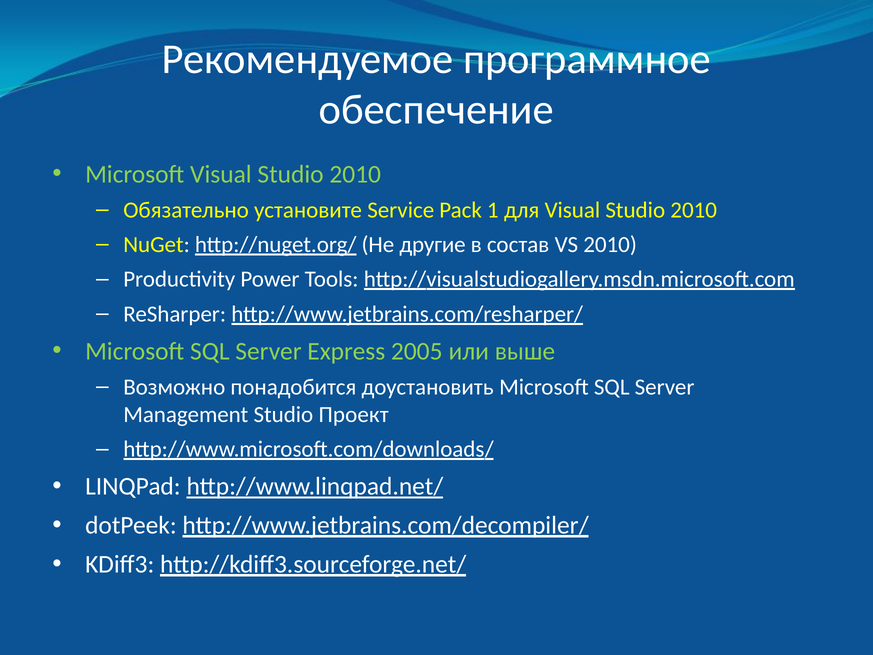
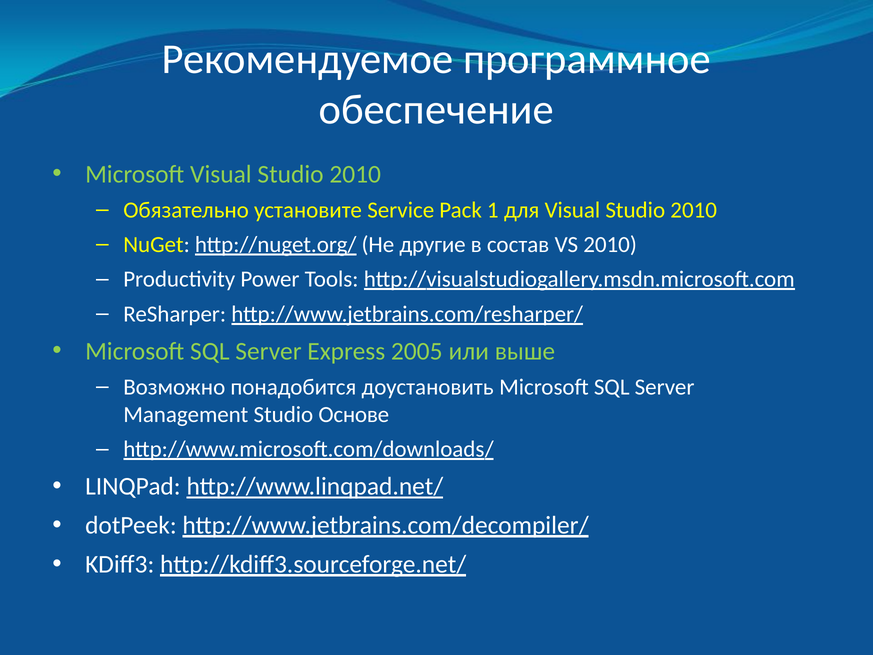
Проект: Проект -> Основе
